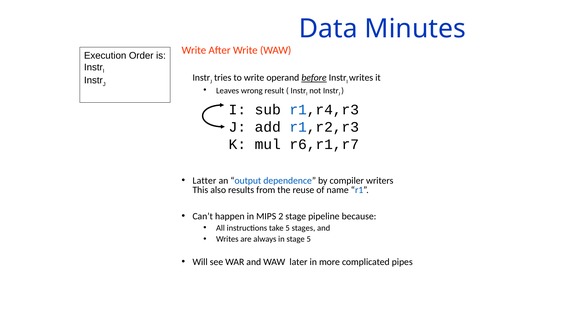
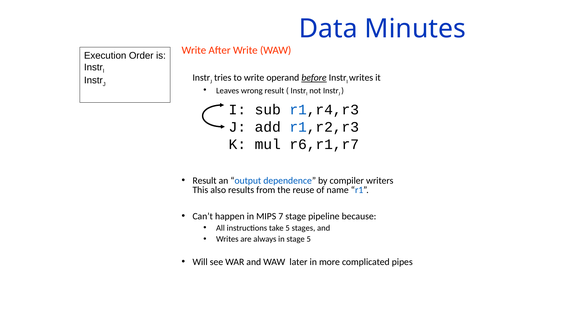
Latter at (204, 180): Latter -> Result
2: 2 -> 7
